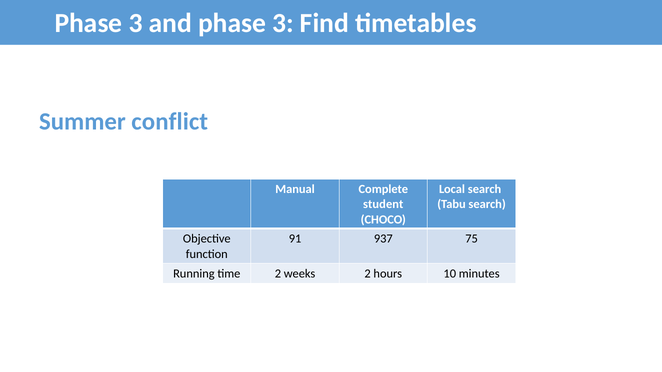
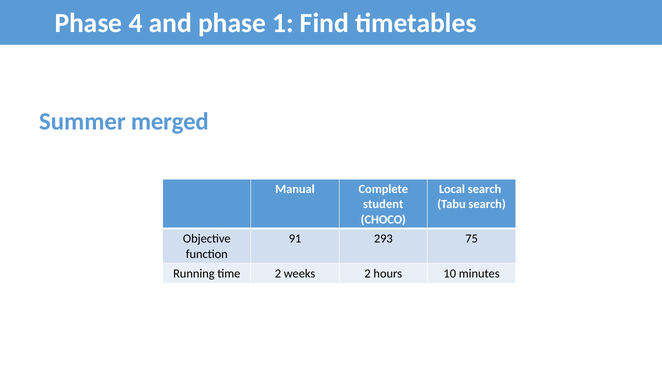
3 at (136, 23): 3 -> 4
and phase 3: 3 -> 1
conflict: conflict -> merged
937: 937 -> 293
